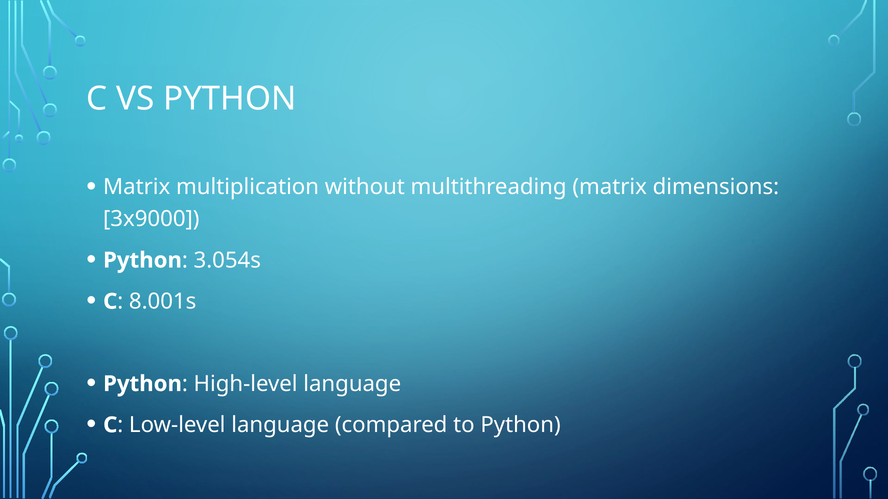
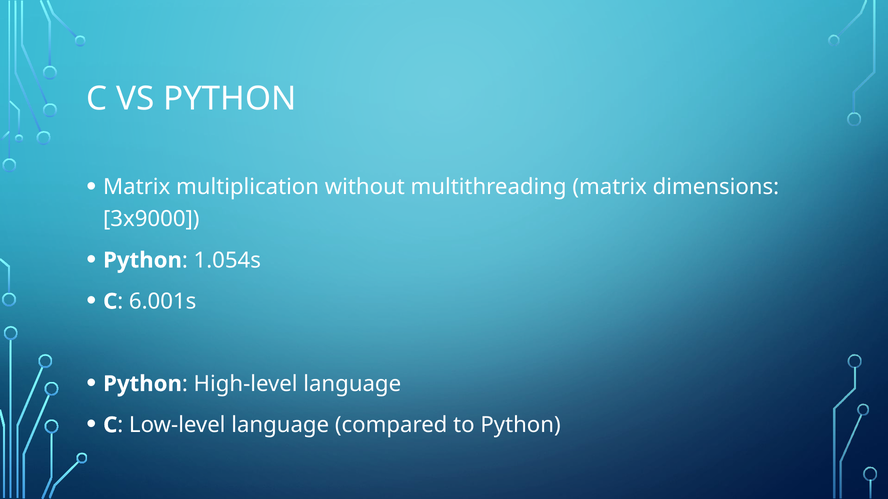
3.054s: 3.054s -> 1.054s
8.001s: 8.001s -> 6.001s
